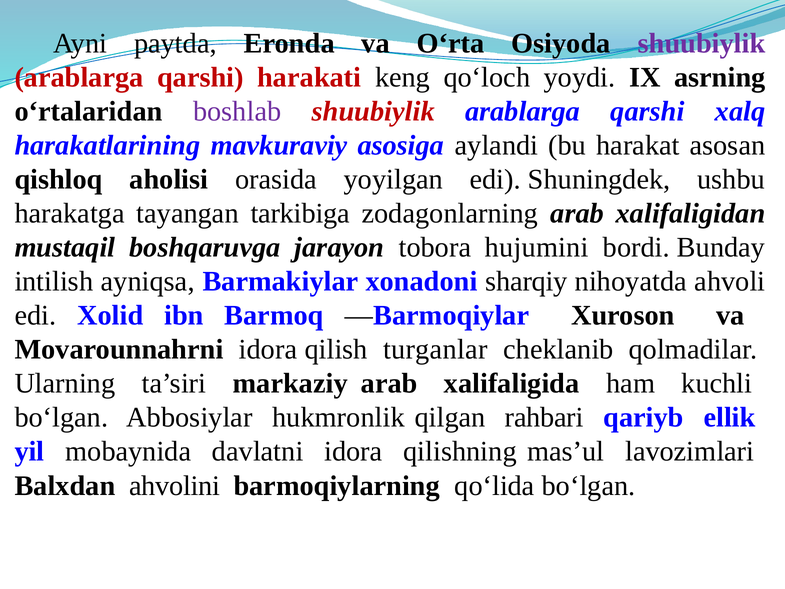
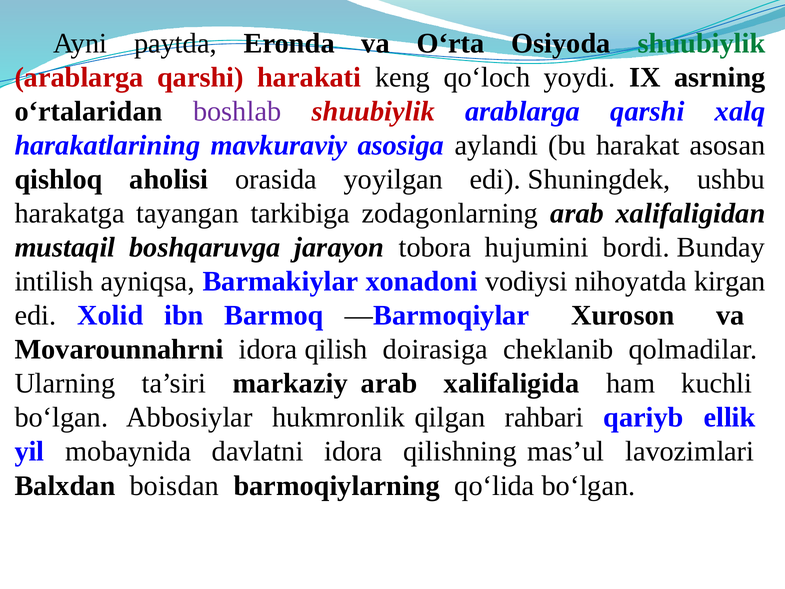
shuubiylik at (702, 43) colour: purple -> green
sharqiy: sharqiy -> vodiysi
ahvoli: ahvoli -> kirgan
turganlar: turganlar -> doirasiga
ahvolini: ahvolini -> boisdan
